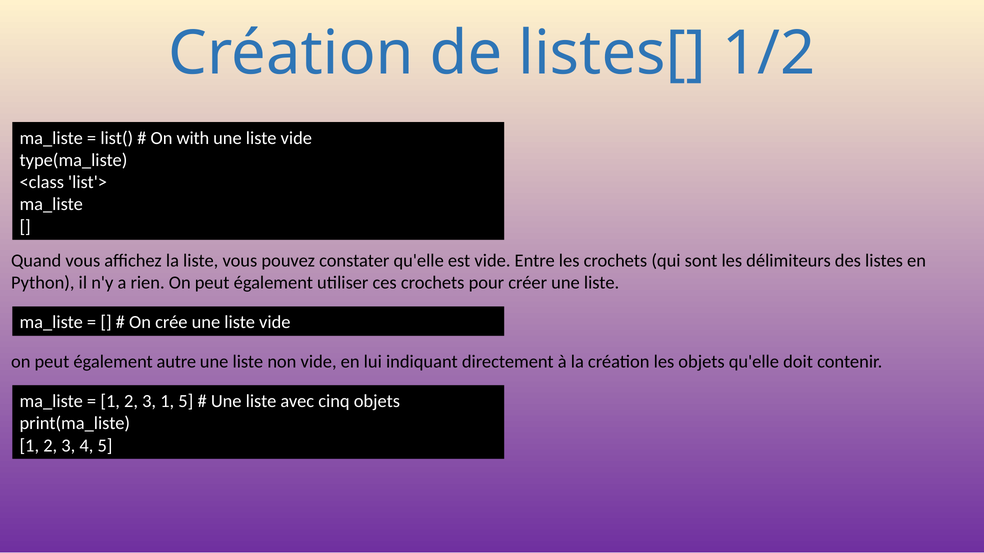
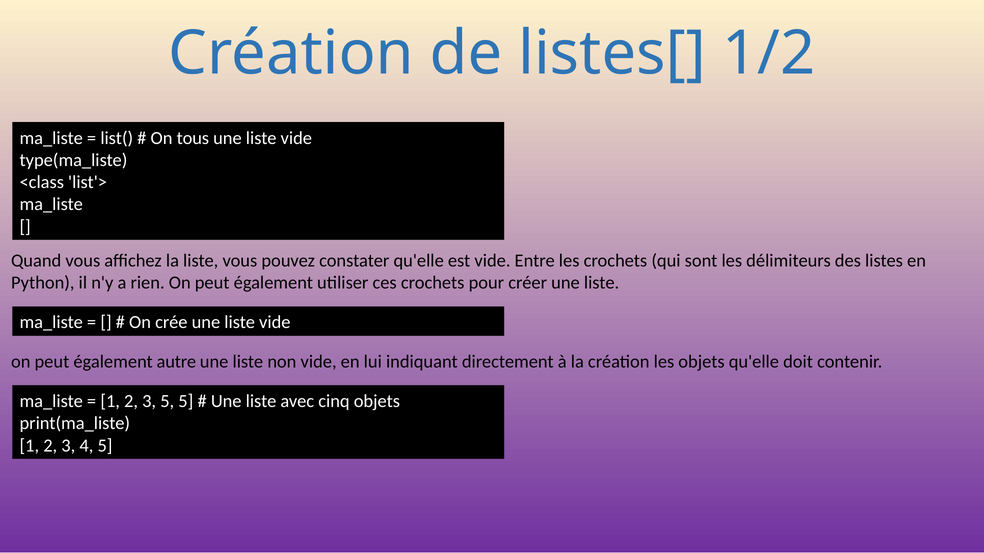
with: with -> tous
3 1: 1 -> 5
